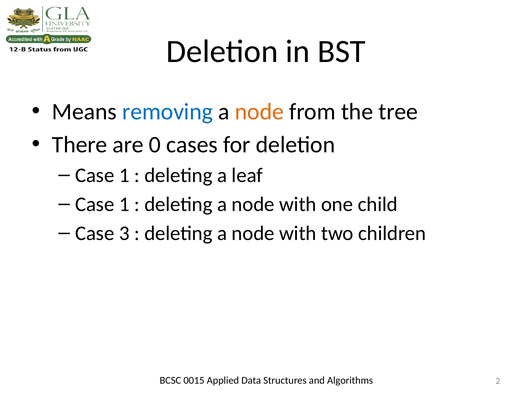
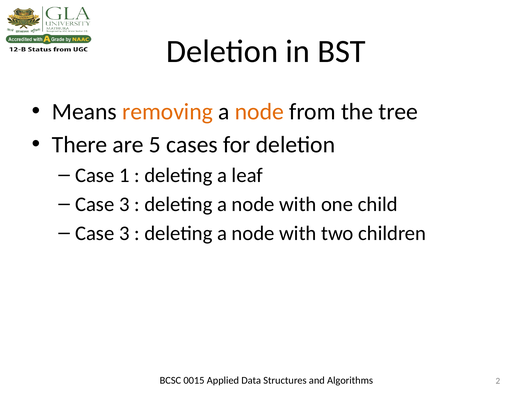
removing colour: blue -> orange
0: 0 -> 5
1 at (124, 204): 1 -> 3
